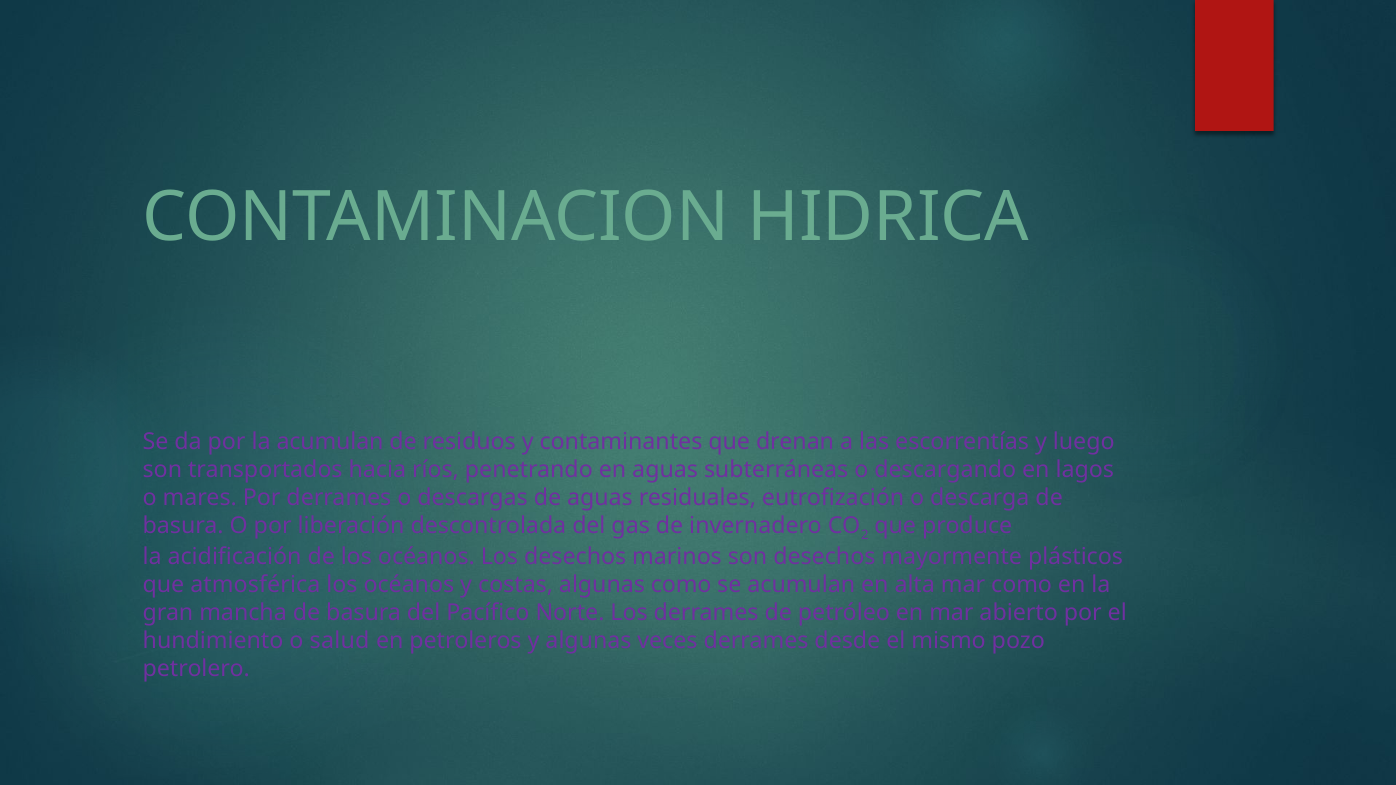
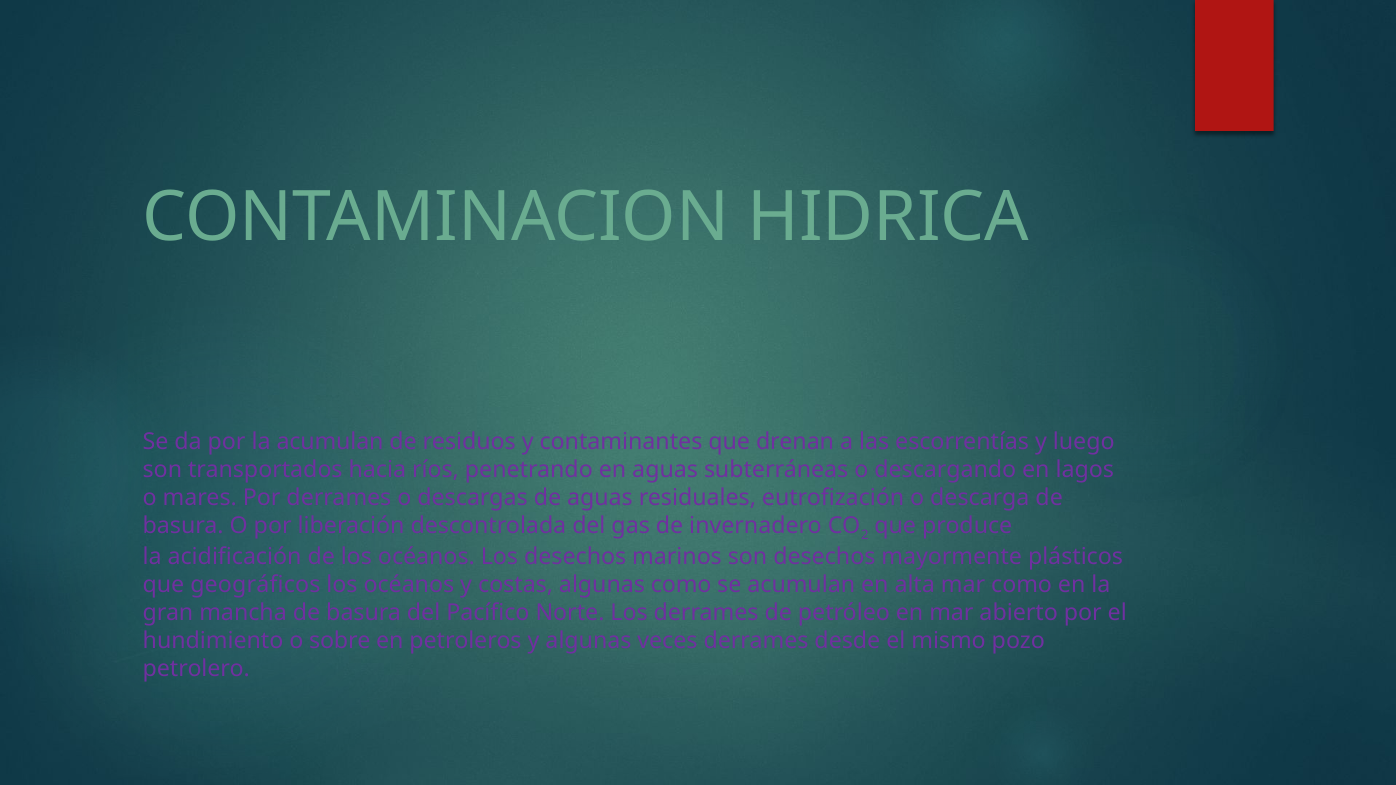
atmosférica: atmosférica -> geográficos
salud: salud -> sobre
